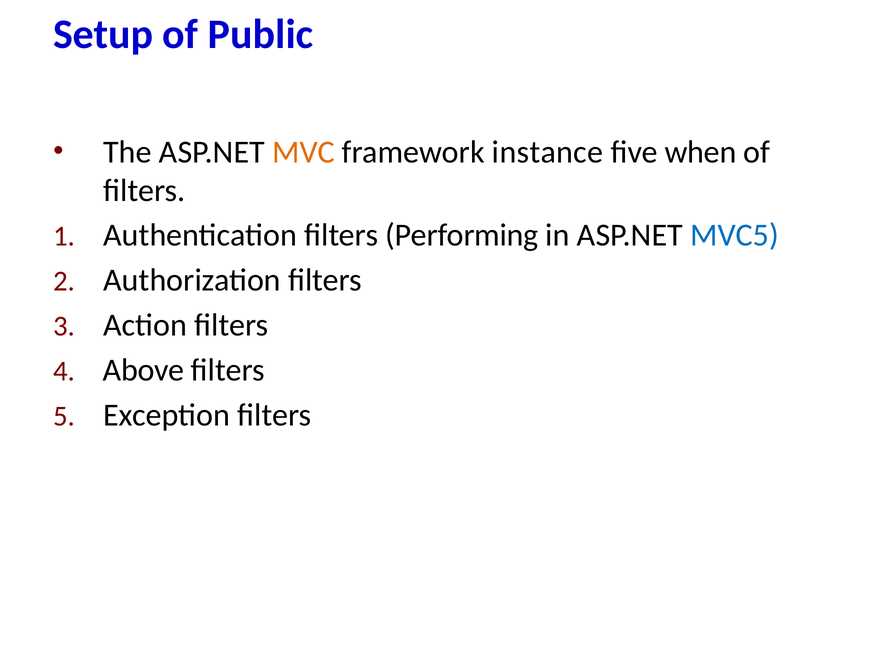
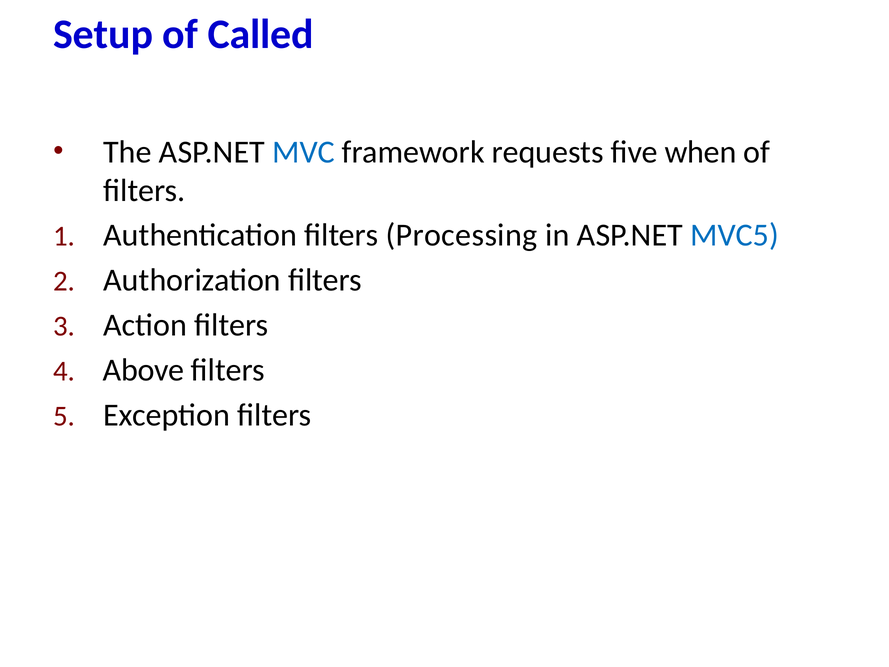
Public: Public -> Called
MVC colour: orange -> blue
instance: instance -> requests
Performing: Performing -> Processing
